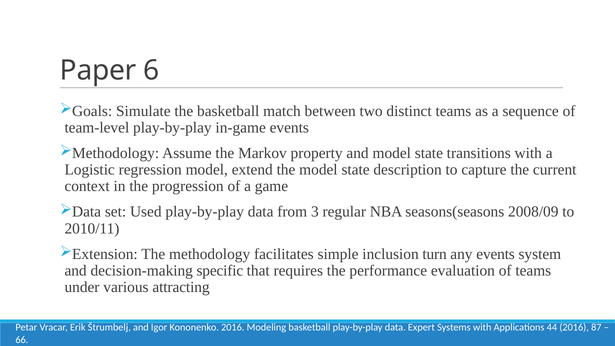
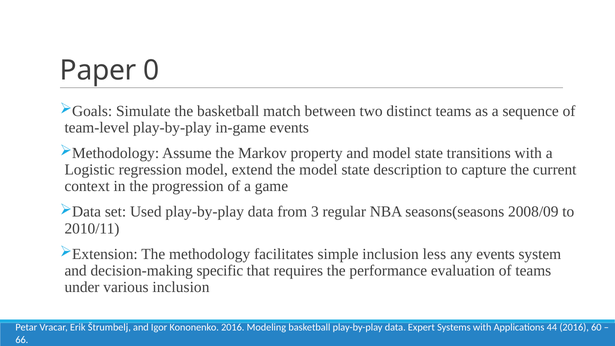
6: 6 -> 0
turn: turn -> less
various attracting: attracting -> inclusion
87: 87 -> 60
